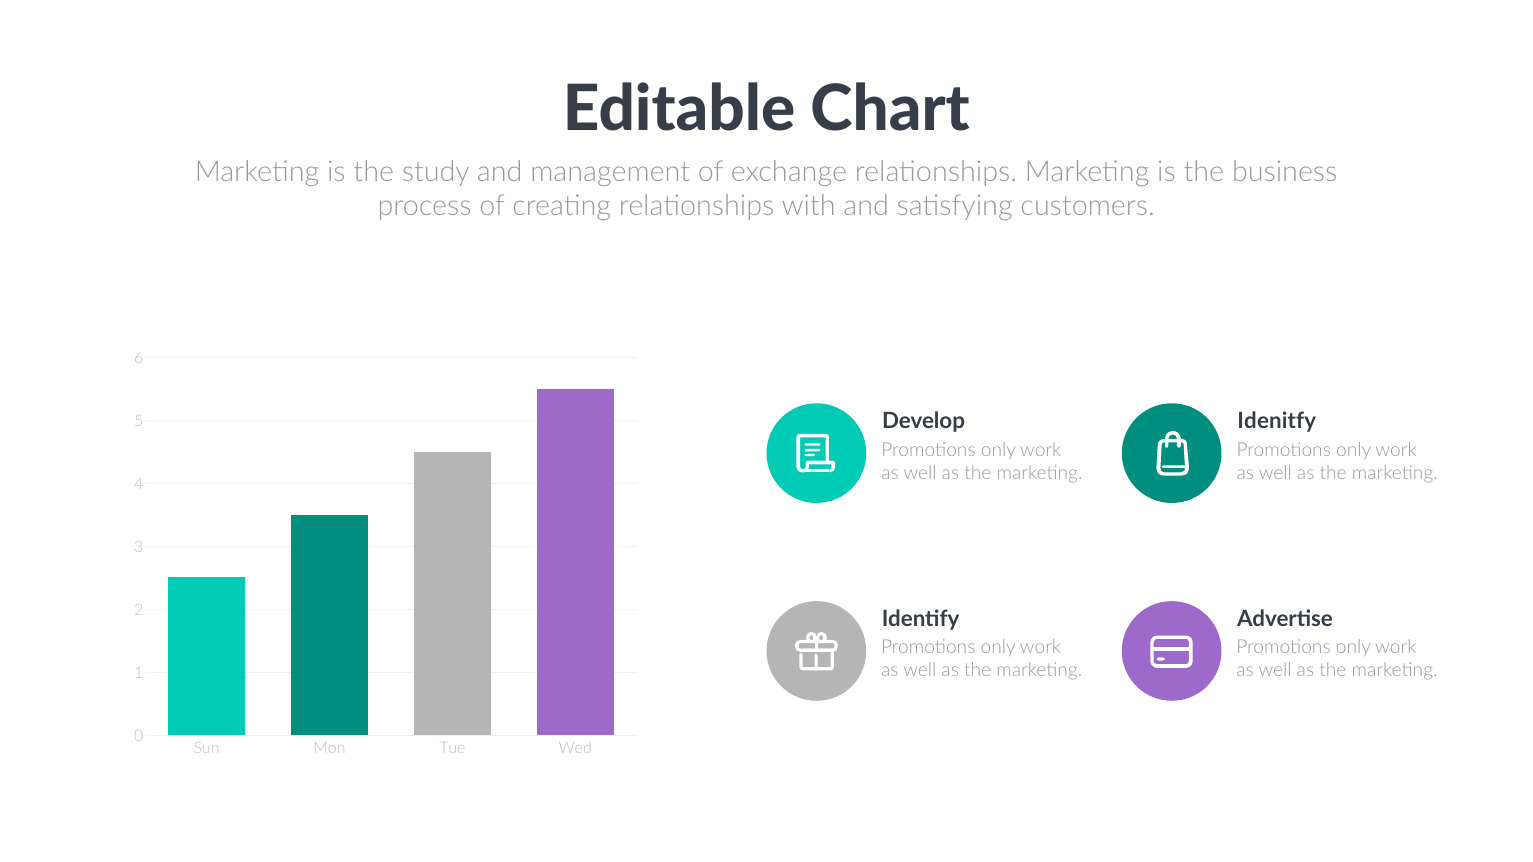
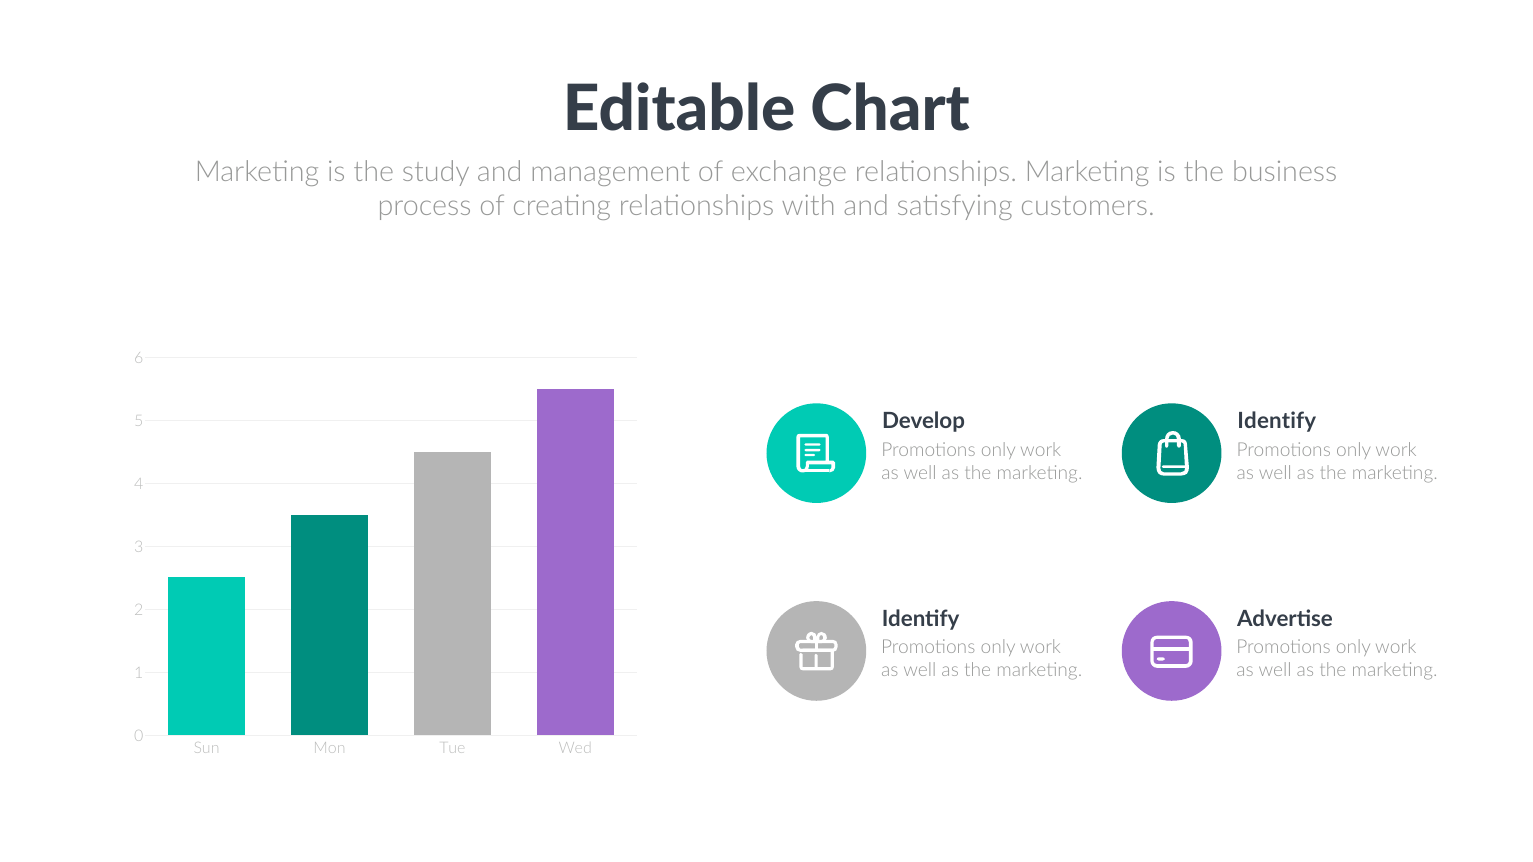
Idenitfy at (1277, 422): Idenitfy -> Identify
